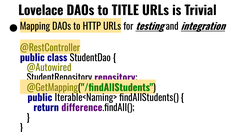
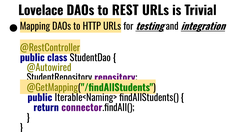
TITLE: TITLE -> REST
difference: difference -> connector
